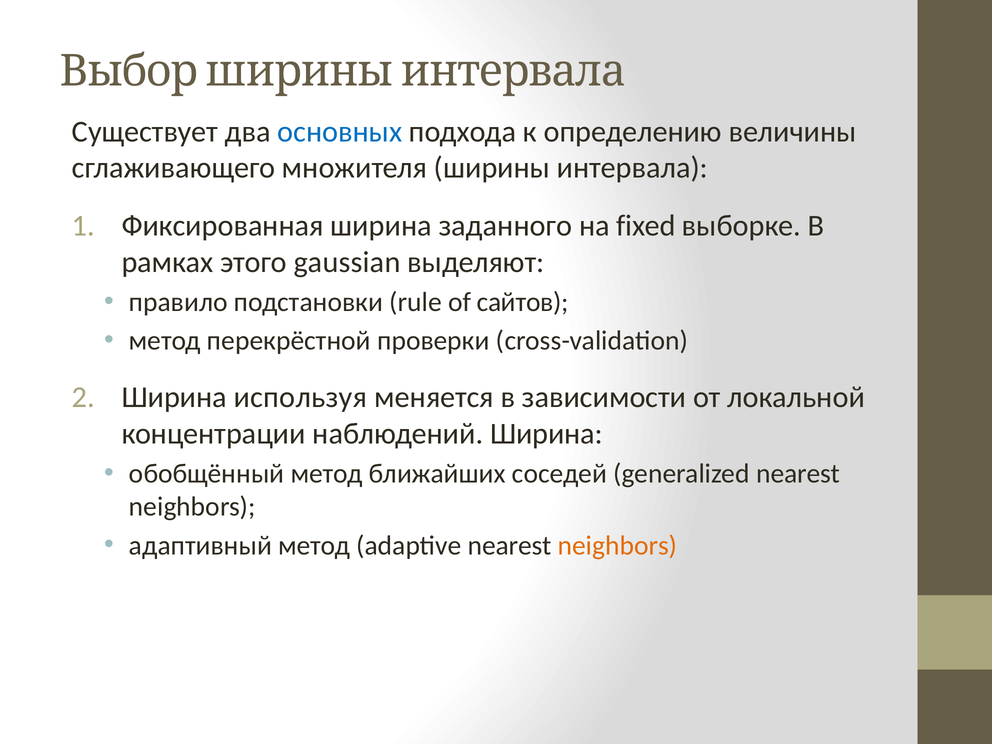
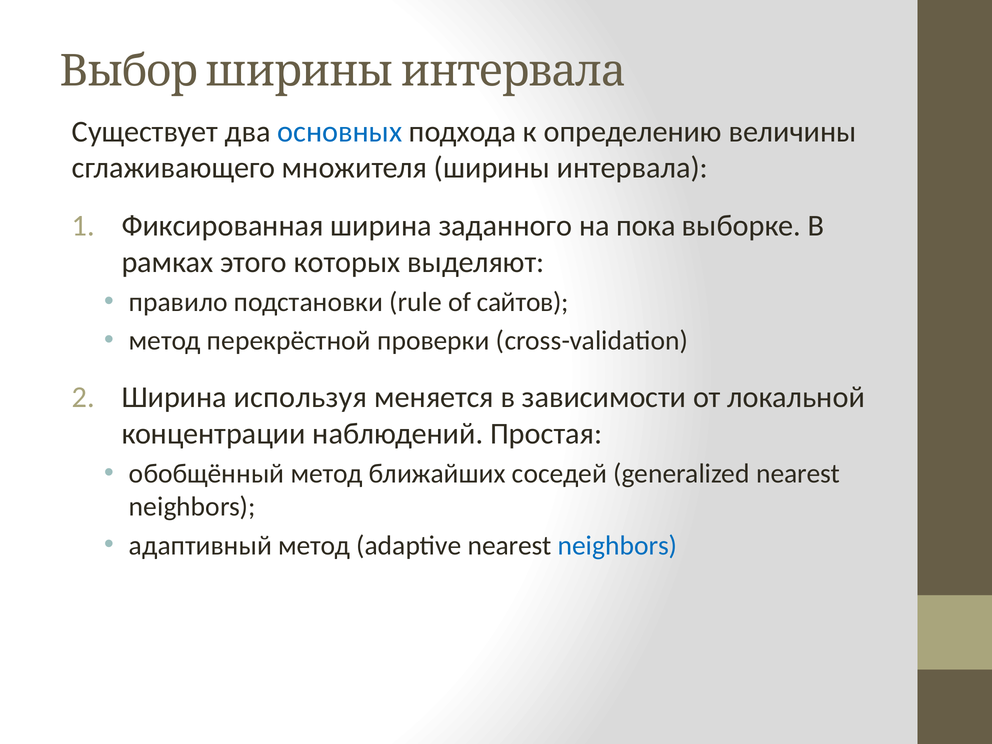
fixed: fixed -> пока
gaussian: gaussian -> которых
наблюдений Ширина: Ширина -> Простая
neighbors at (618, 545) colour: orange -> blue
